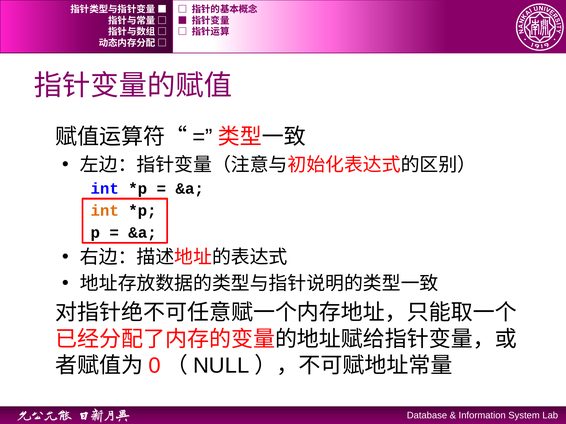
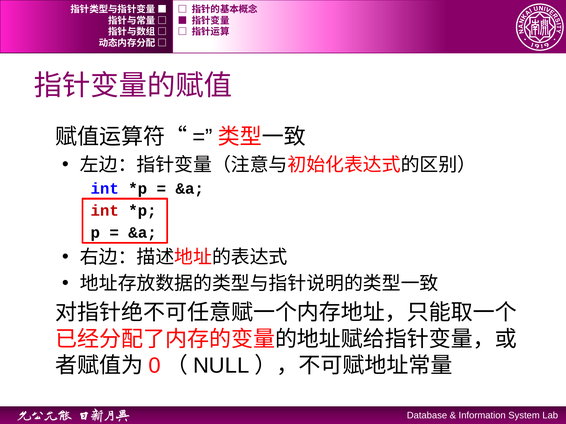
int at (105, 211) colour: orange -> red
